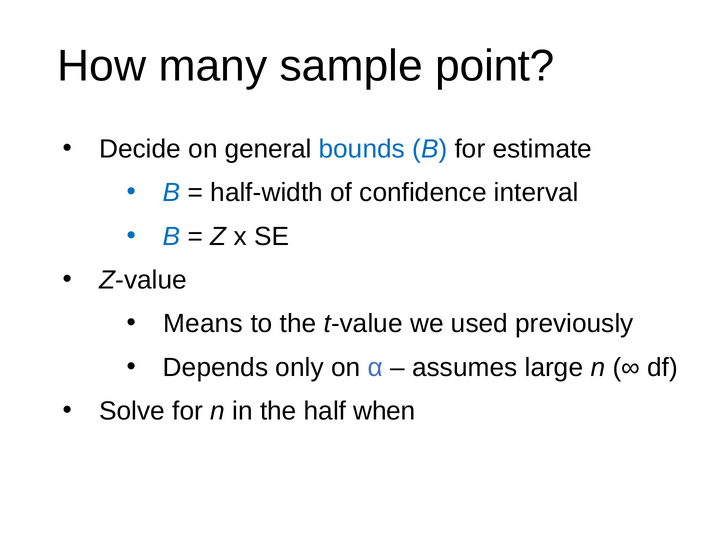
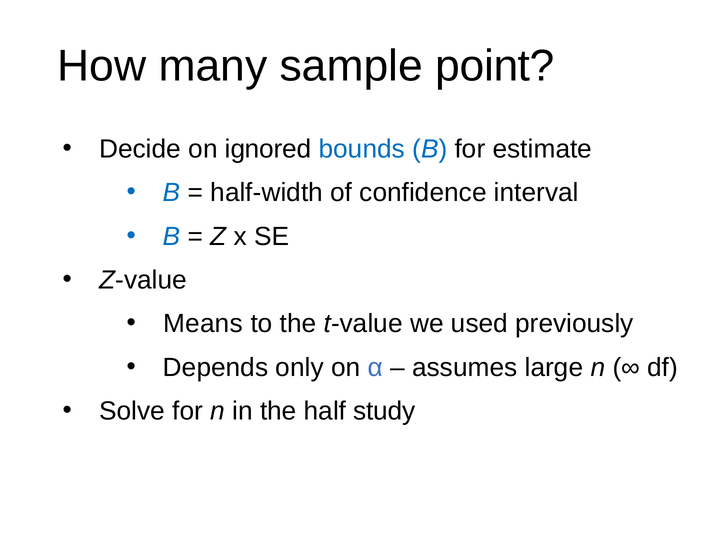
general: general -> ignored
when: when -> study
